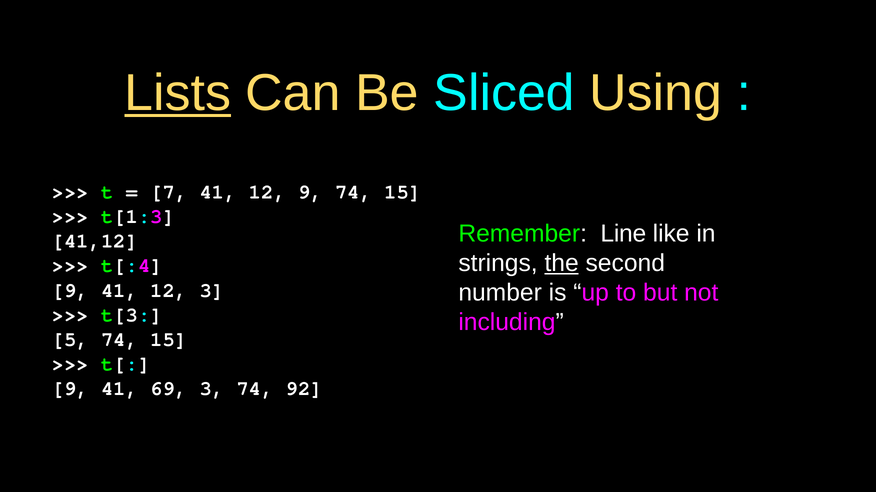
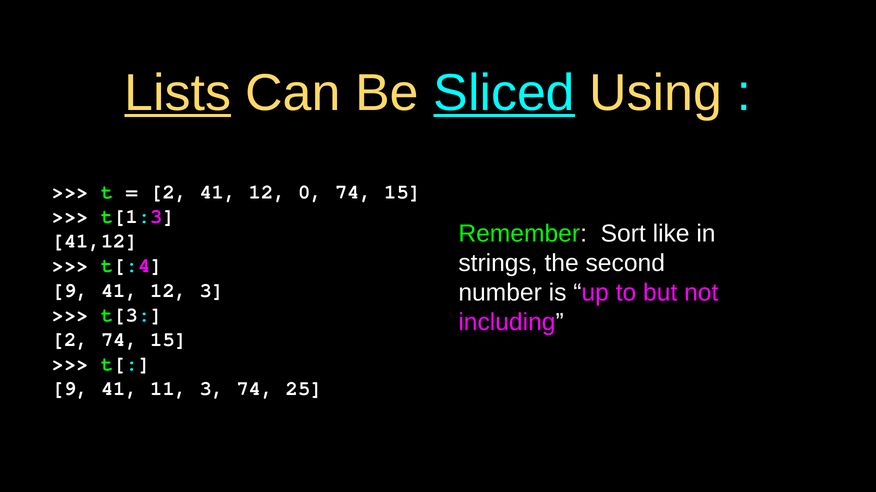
Sliced underline: none -> present
7 at (169, 192): 7 -> 2
12 9: 9 -> 0
Line: Line -> Sort
the underline: present -> none
5 at (70, 340): 5 -> 2
69: 69 -> 11
92: 92 -> 25
